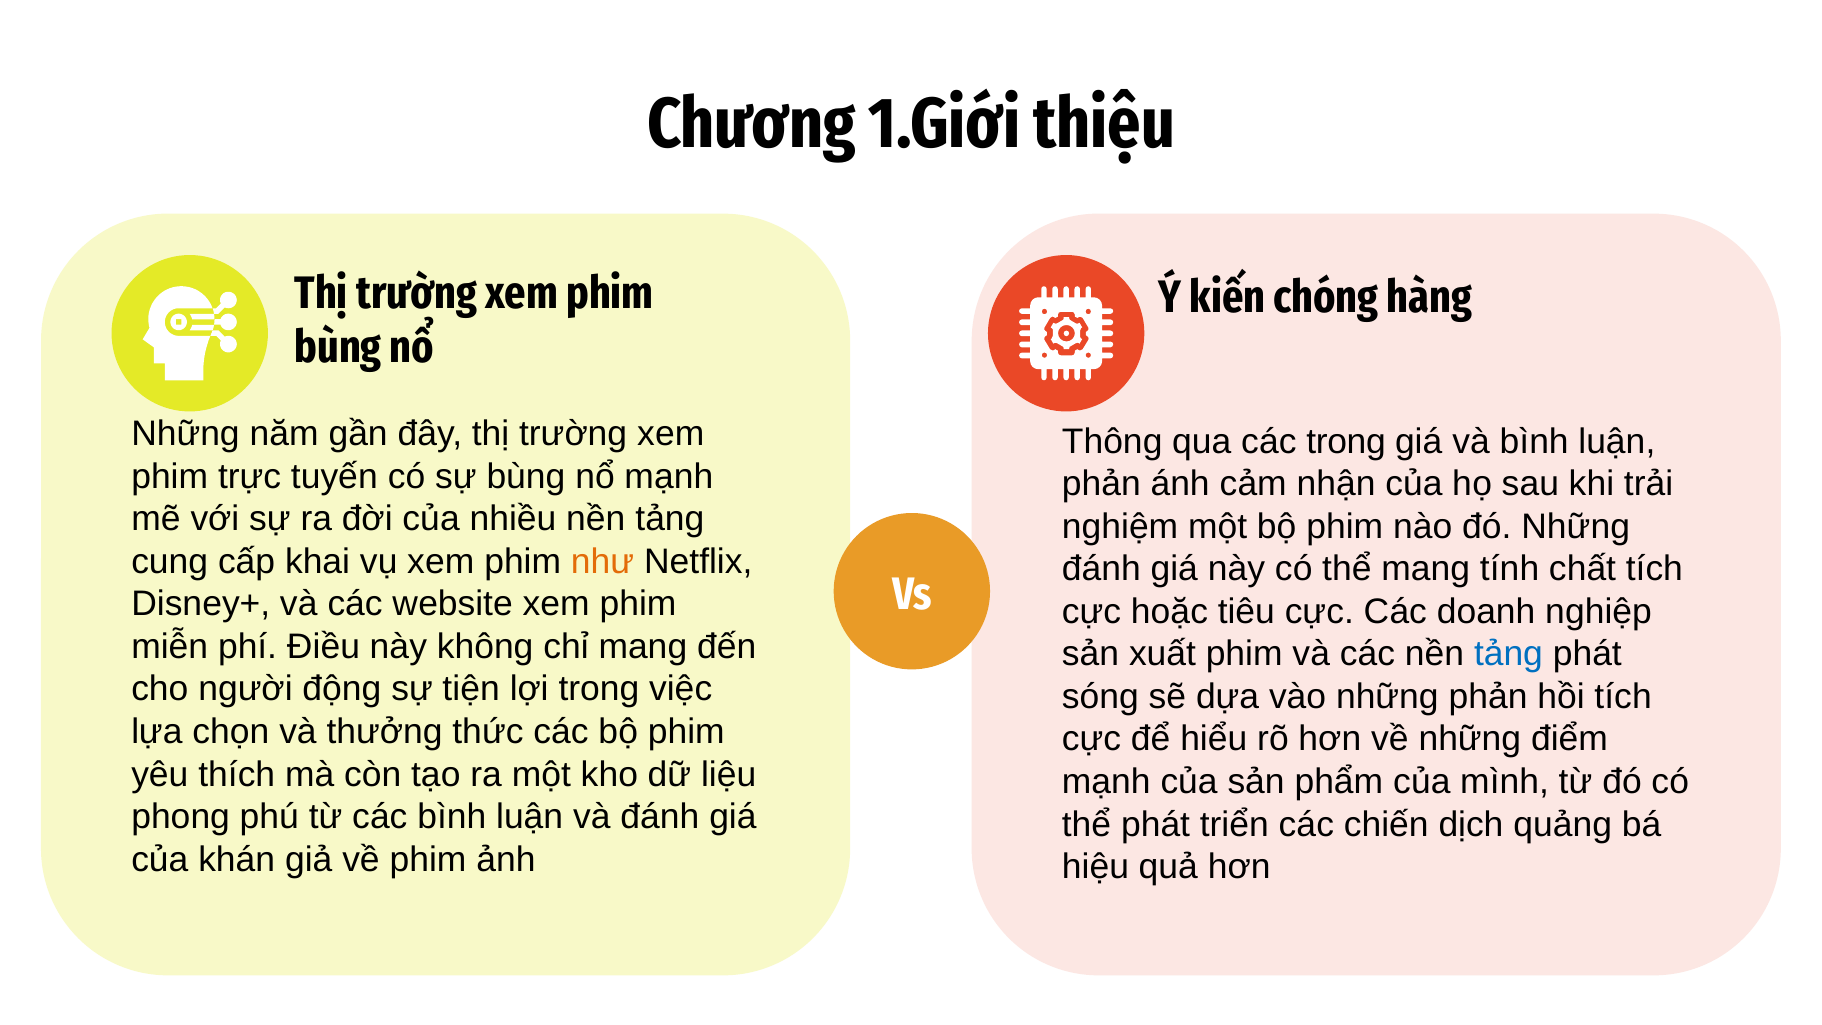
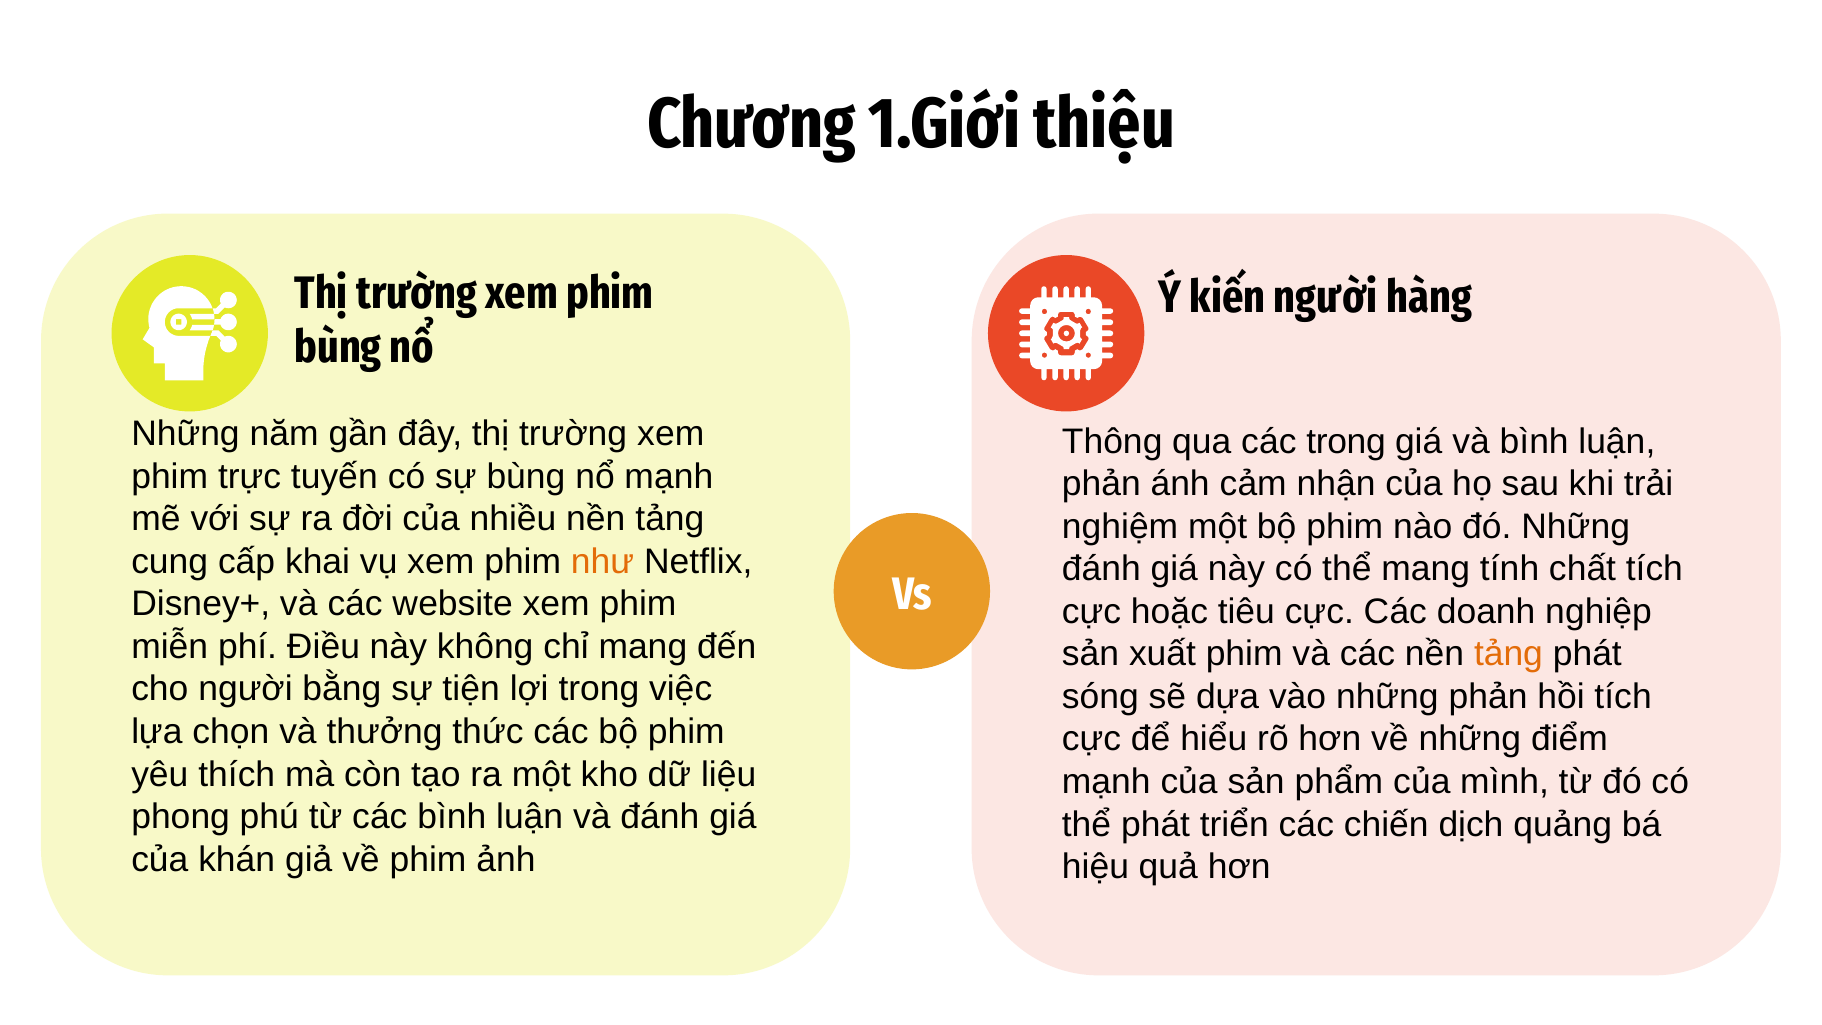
kiến chóng: chóng -> người
tảng at (1508, 654) colour: blue -> orange
động: động -> bằng
